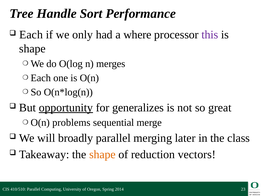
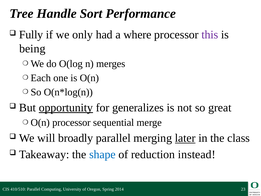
Each at (31, 35): Each -> Fully
shape at (32, 49): shape -> being
O(n problems: problems -> processor
later underline: none -> present
shape at (102, 154) colour: orange -> blue
vectors: vectors -> instead
